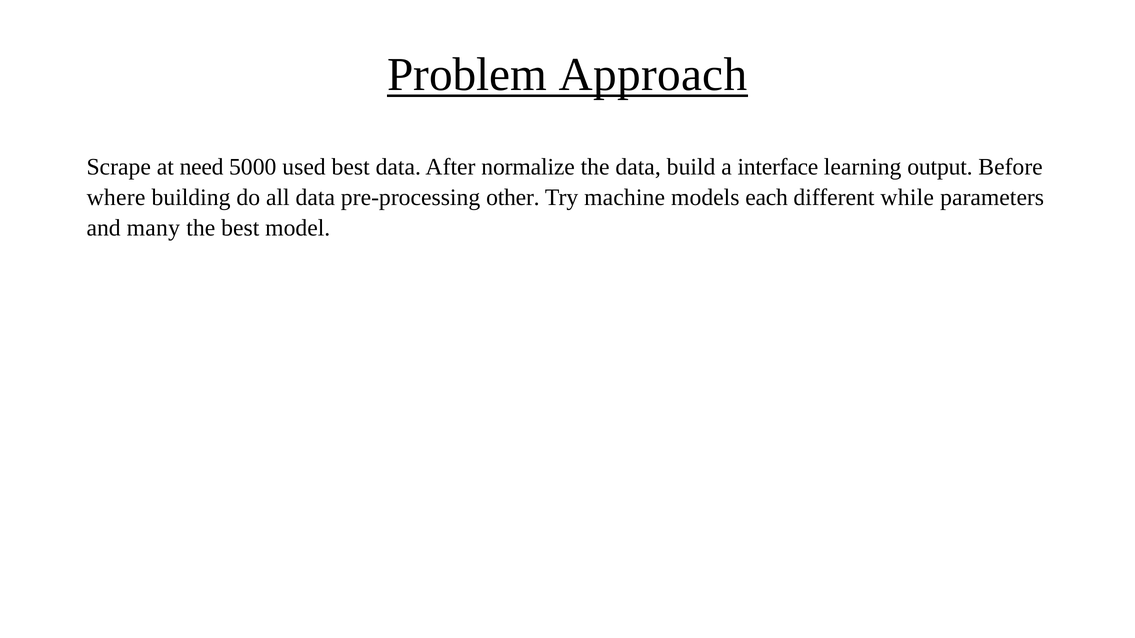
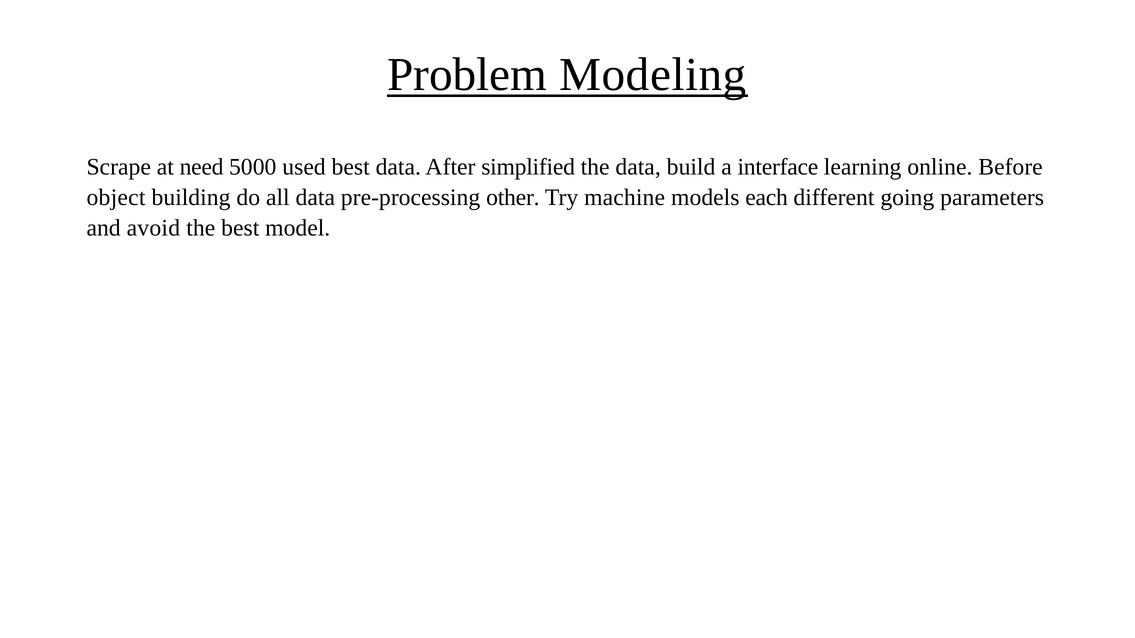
Approach: Approach -> Modeling
normalize: normalize -> simplified
output: output -> online
where: where -> object
while: while -> going
many: many -> avoid
